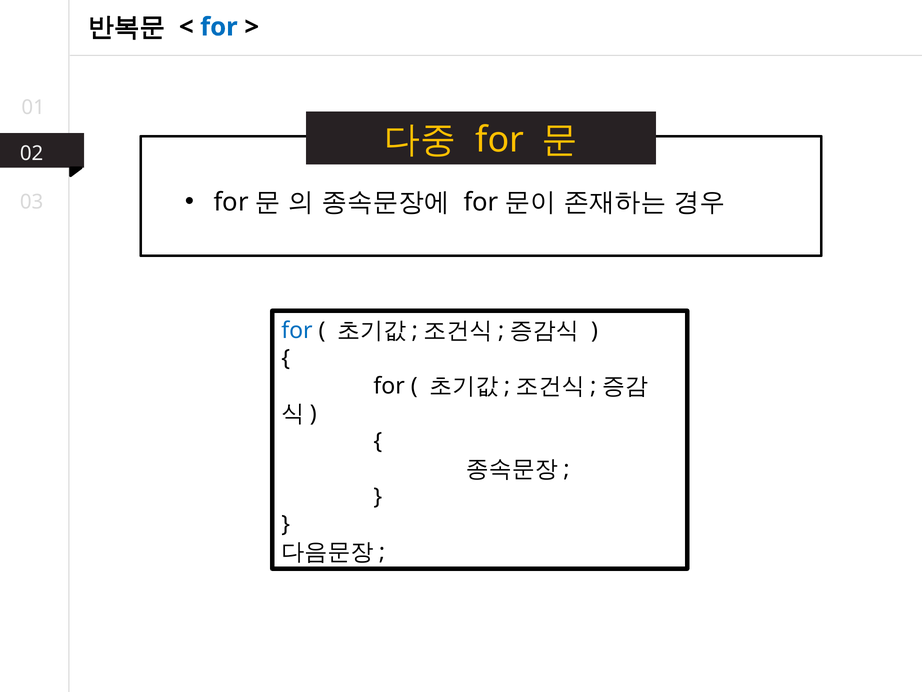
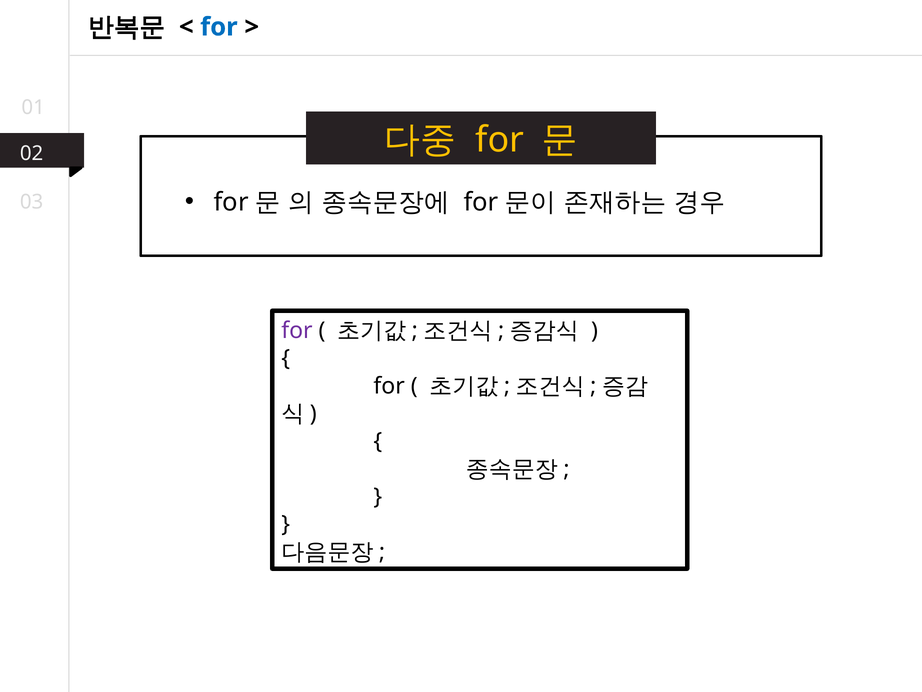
for at (297, 330) colour: blue -> purple
